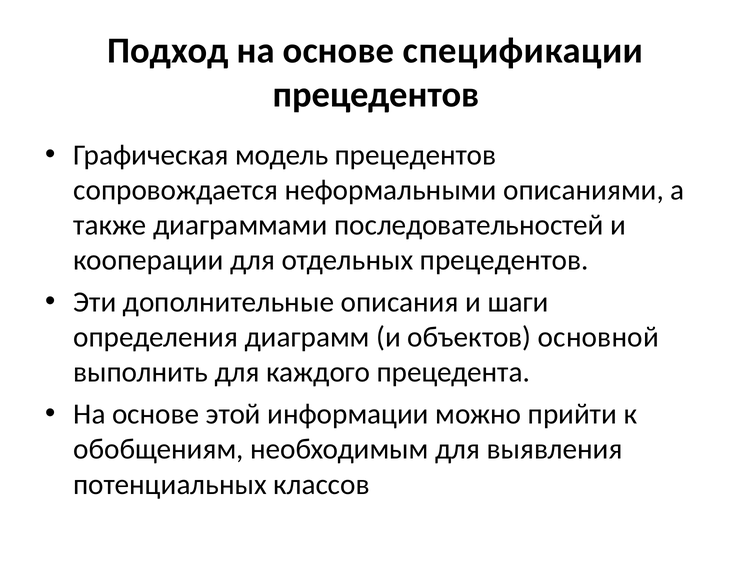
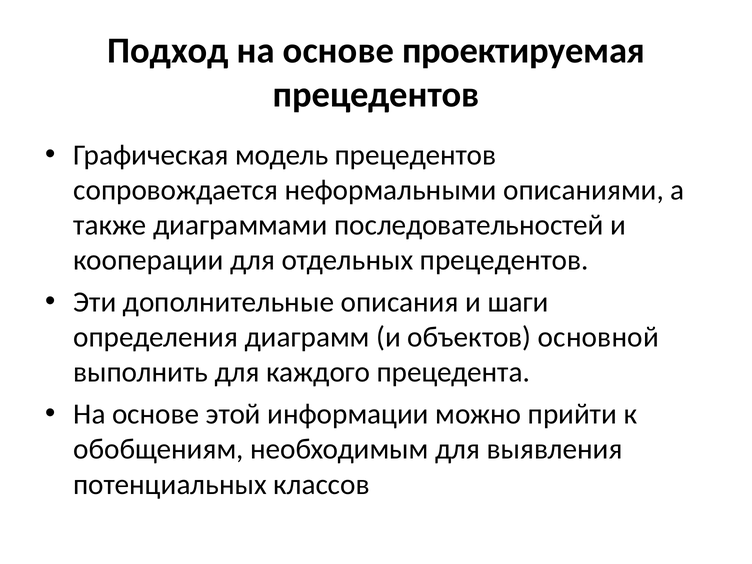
спецификации: спецификации -> проектируемая
